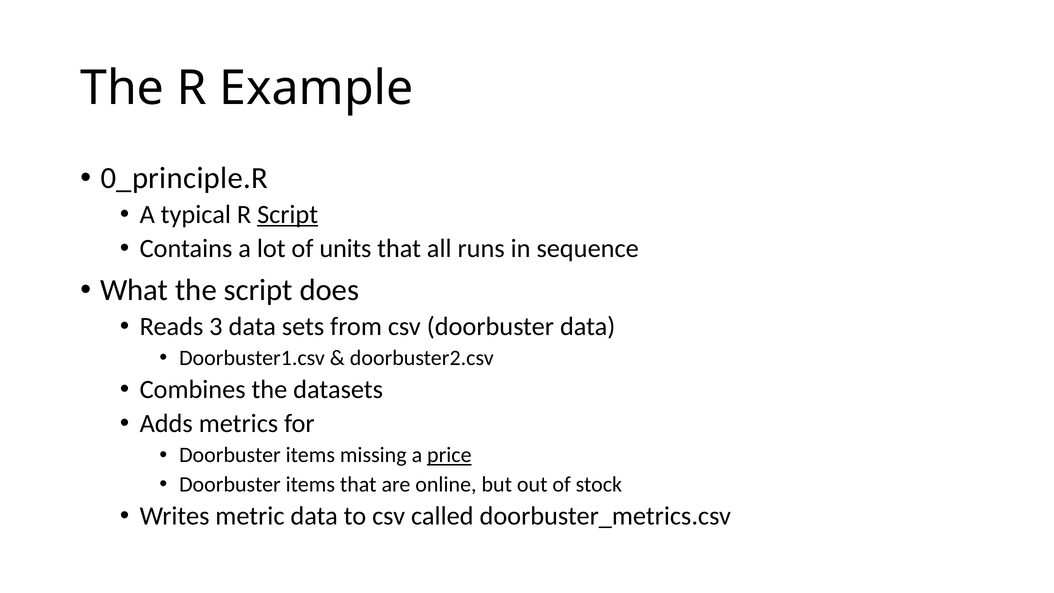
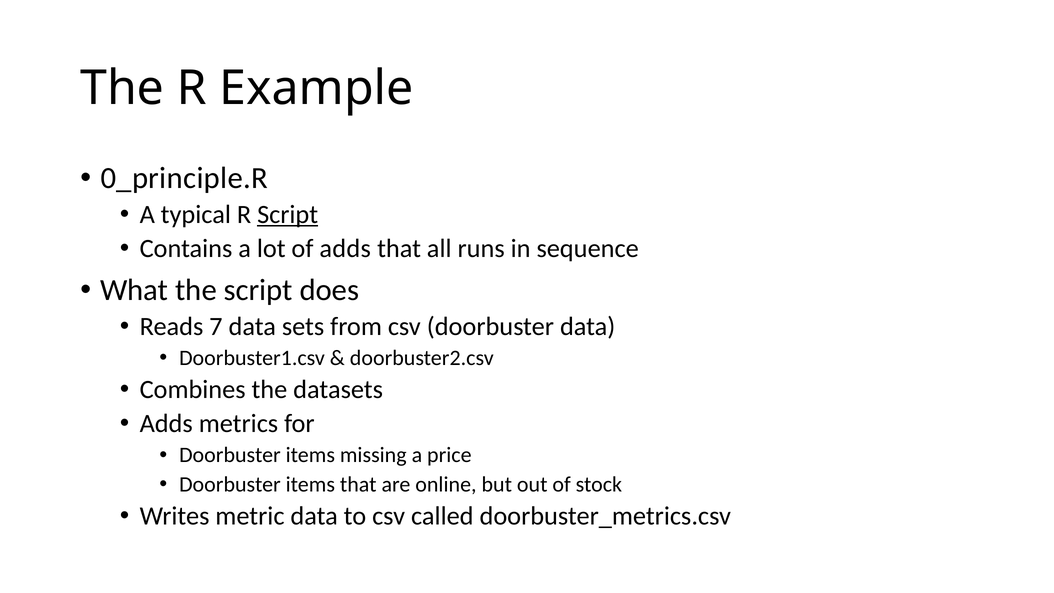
of units: units -> adds
3: 3 -> 7
price underline: present -> none
